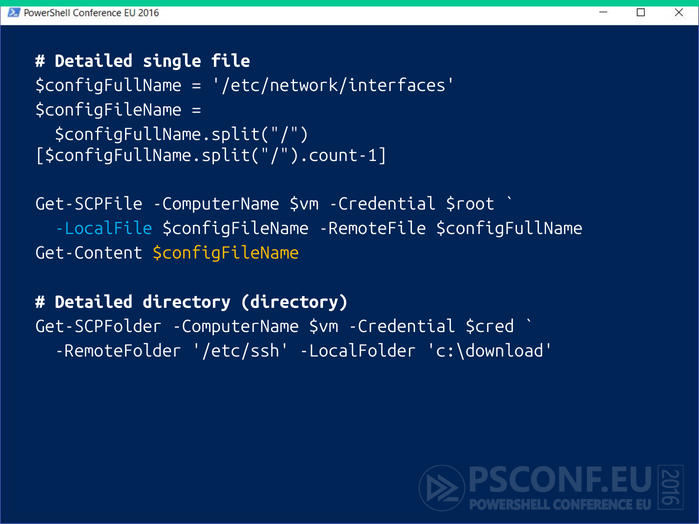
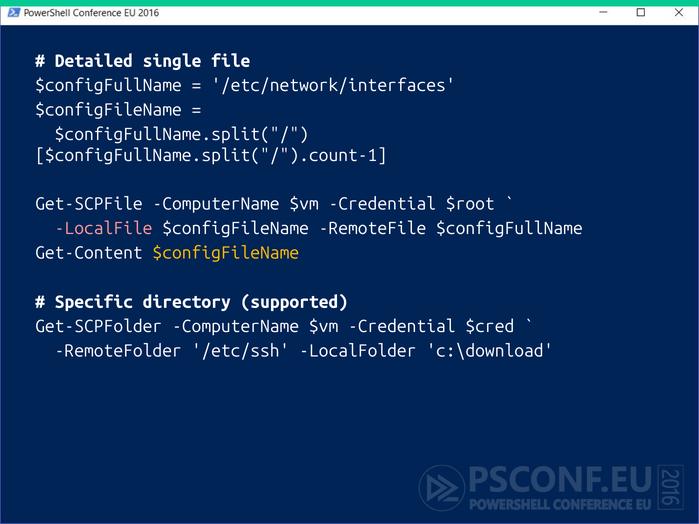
LocalFile colour: light blue -> pink
Detailed at (94, 302): Detailed -> Specific
directory directory: directory -> supported
